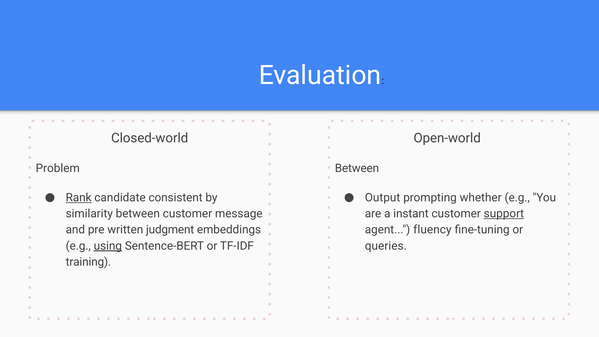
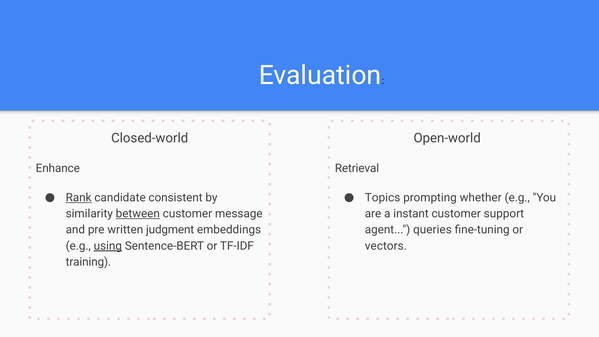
Problem: Problem -> Enhance
Between at (357, 168): Between -> Retrieval
Output: Output -> Topics
between at (138, 214) underline: none -> present
support underline: present -> none
fluency: fluency -> queries
queries: queries -> vectors
